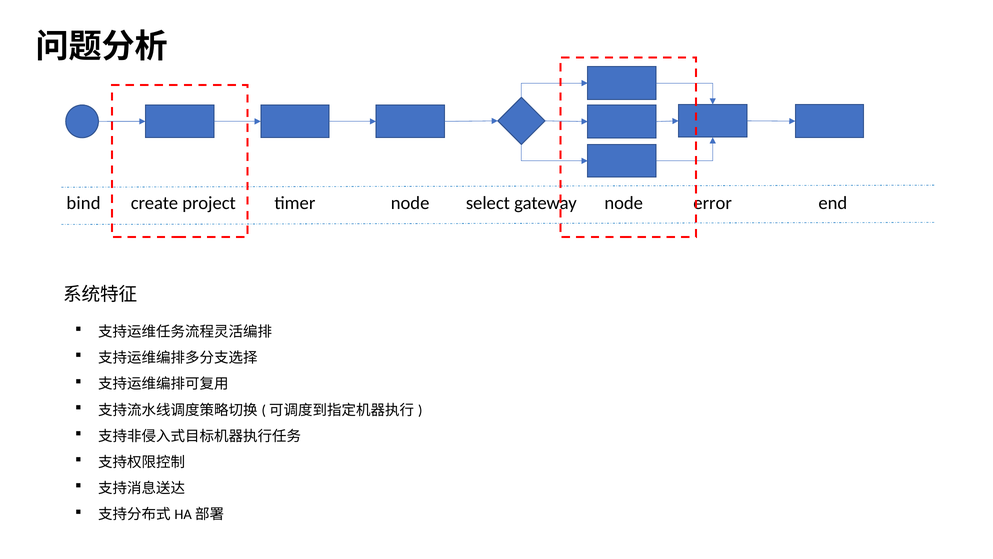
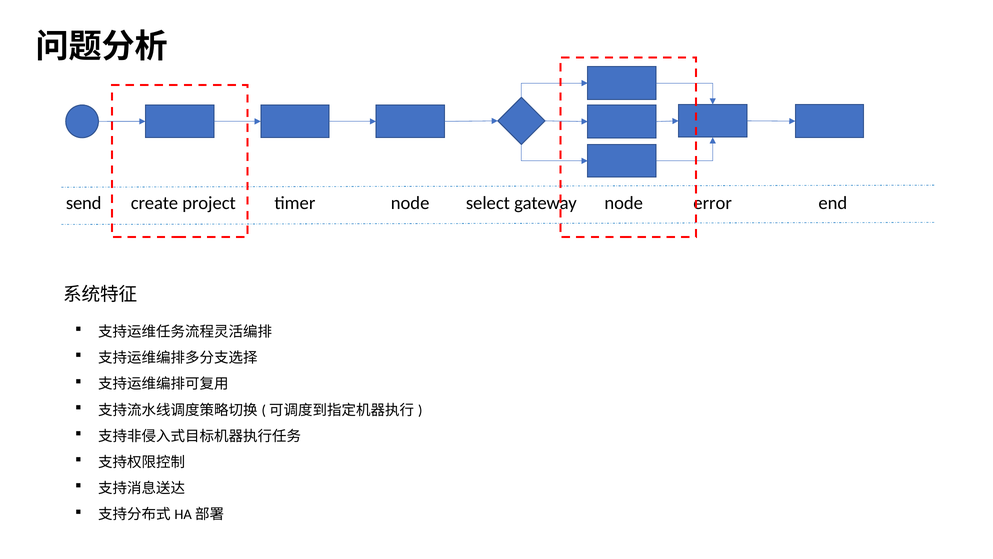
bind: bind -> send
